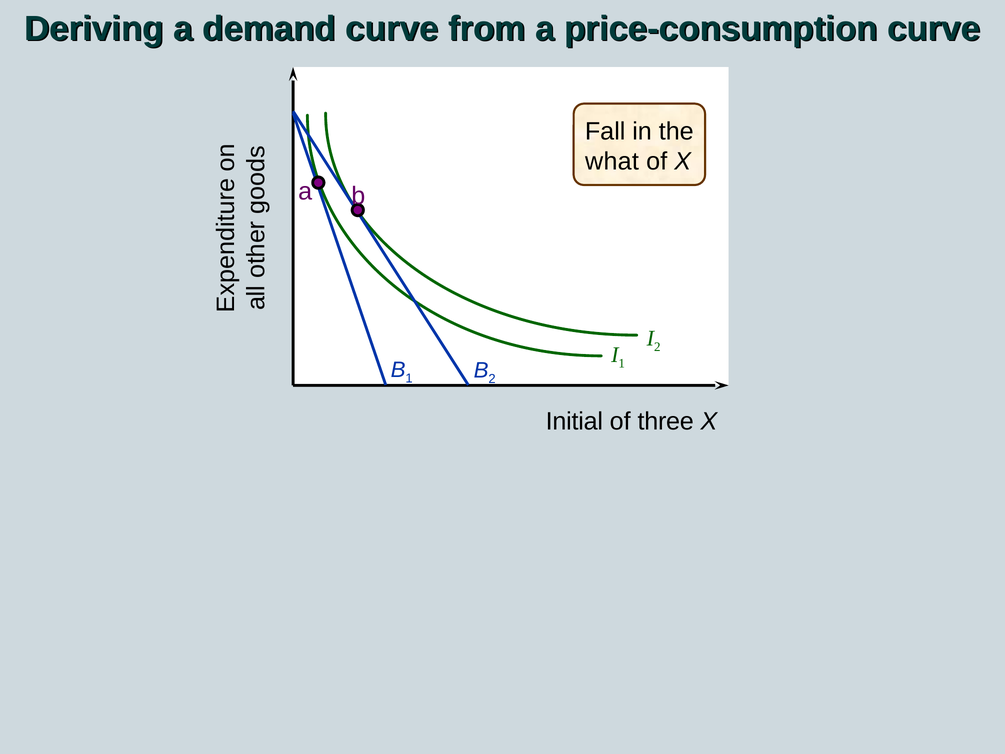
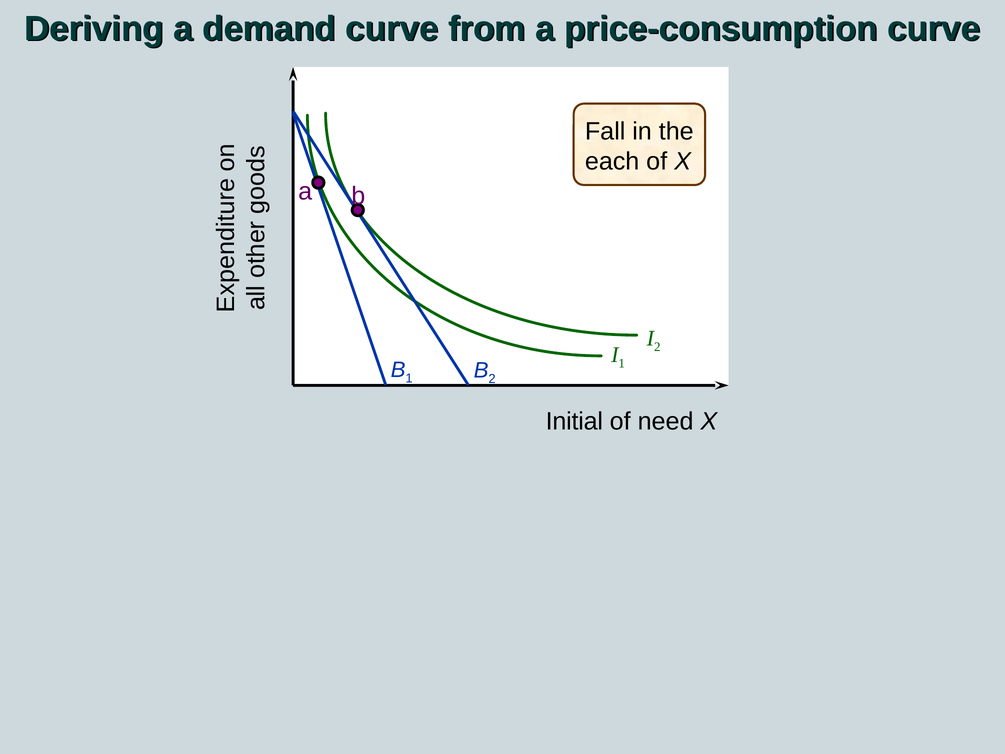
what: what -> each
three: three -> need
